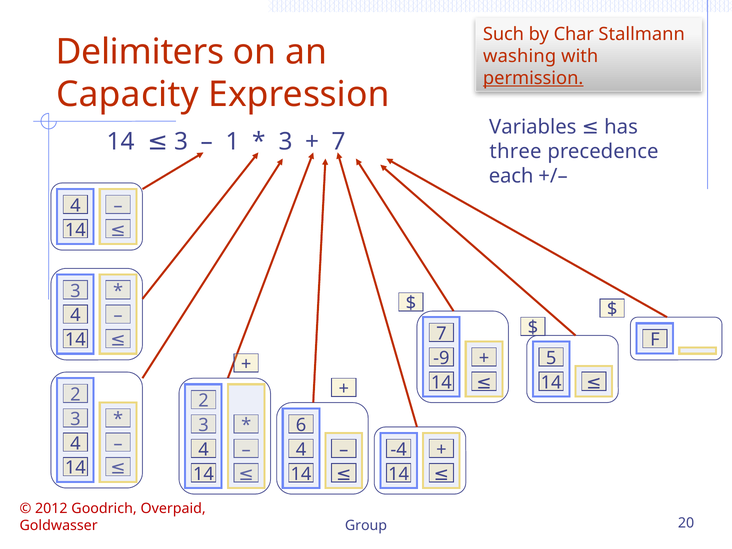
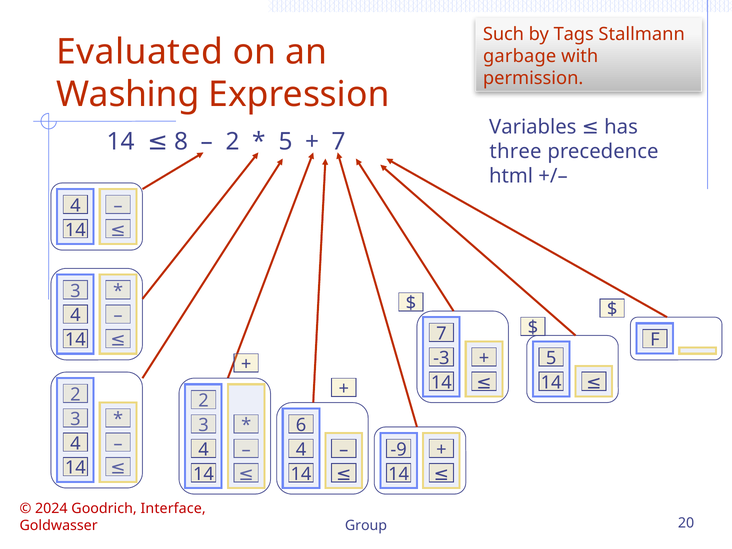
Char: Char -> Tags
Delimiters: Delimiters -> Evaluated
washing: washing -> garbage
permission underline: present -> none
Capacity: Capacity -> Washing
14 3: 3 -> 8
1 at (233, 142): 1 -> 2
3 at (286, 142): 3 -> 5
each: each -> html
-9: -9 -> -3
-4: -4 -> -9
2012: 2012 -> 2024
Overpaid: Overpaid -> Interface
